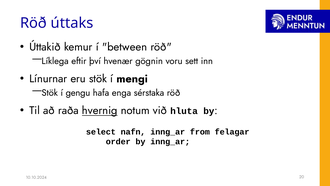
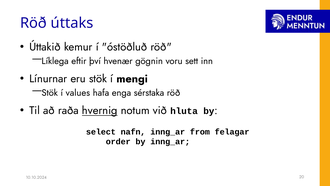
between: between -> óstöðluð
gengu: gengu -> values
